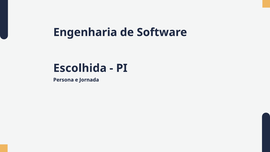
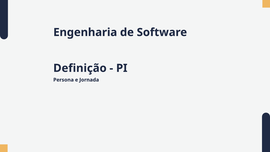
Escolhida: Escolhida -> Definição
